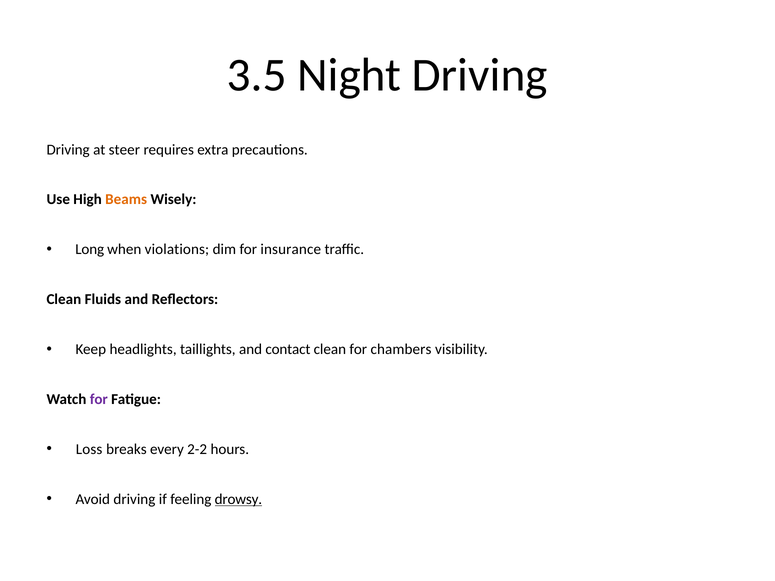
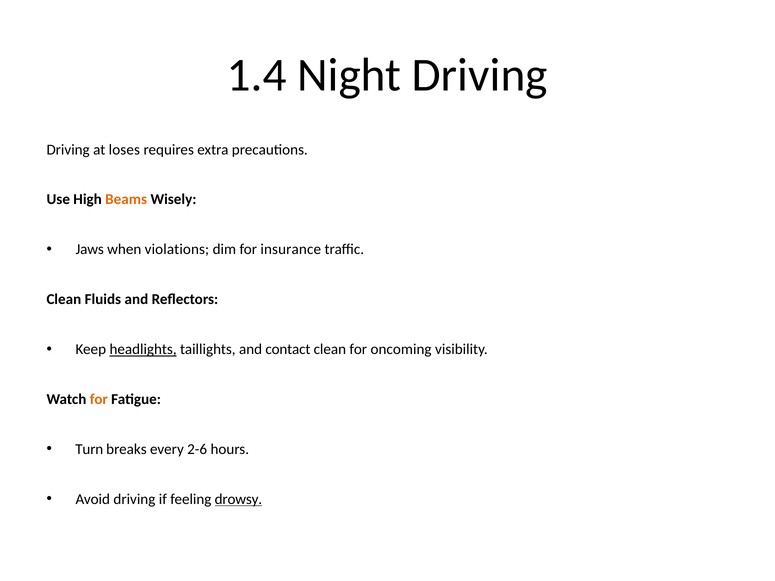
3.5: 3.5 -> 1.4
steer: steer -> loses
Long: Long -> Jaws
headlights underline: none -> present
chambers: chambers -> oncoming
for at (99, 399) colour: purple -> orange
Loss: Loss -> Turn
2-2: 2-2 -> 2-6
